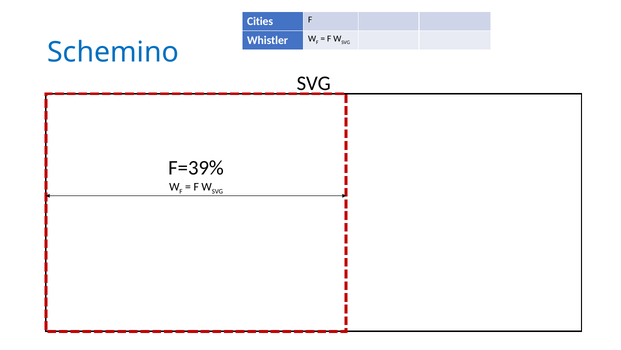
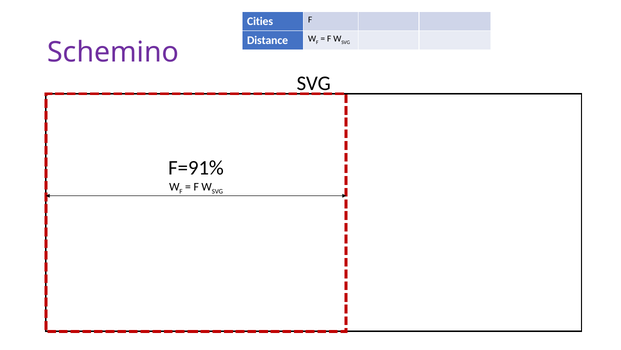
Whistler: Whistler -> Distance
Schemino colour: blue -> purple
F=39%: F=39% -> F=91%
